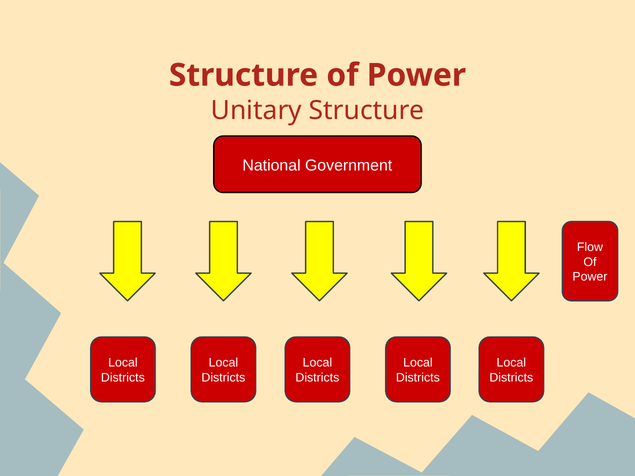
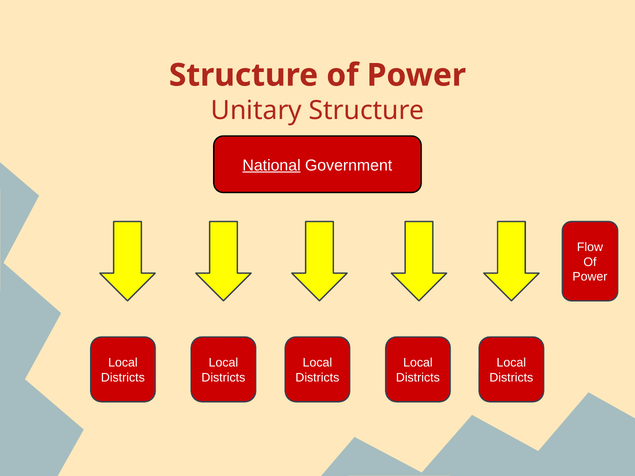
National underline: none -> present
